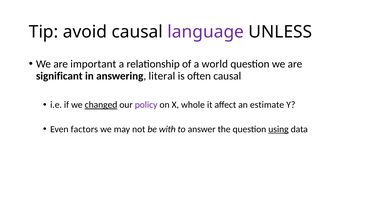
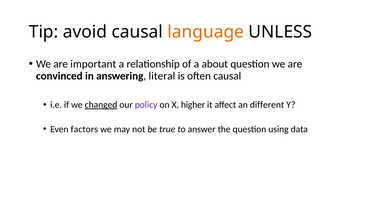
language colour: purple -> orange
world: world -> about
significant: significant -> convinced
whole: whole -> higher
estimate: estimate -> different
with: with -> true
using underline: present -> none
